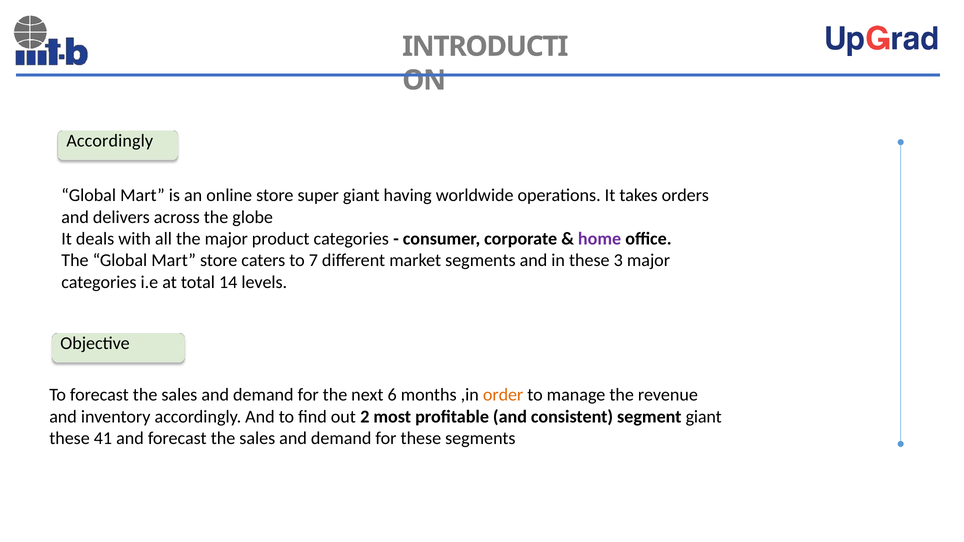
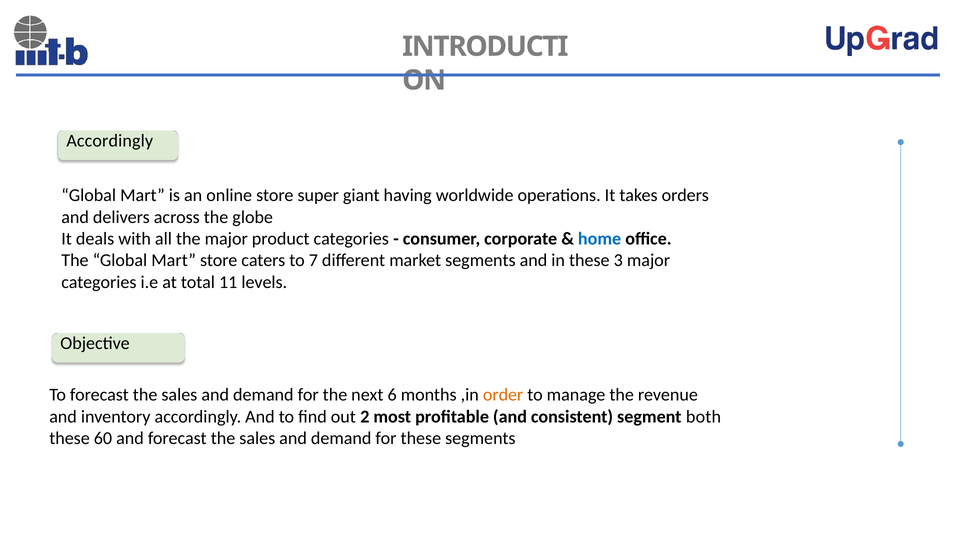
home colour: purple -> blue
14: 14 -> 11
segment giant: giant -> both
41: 41 -> 60
